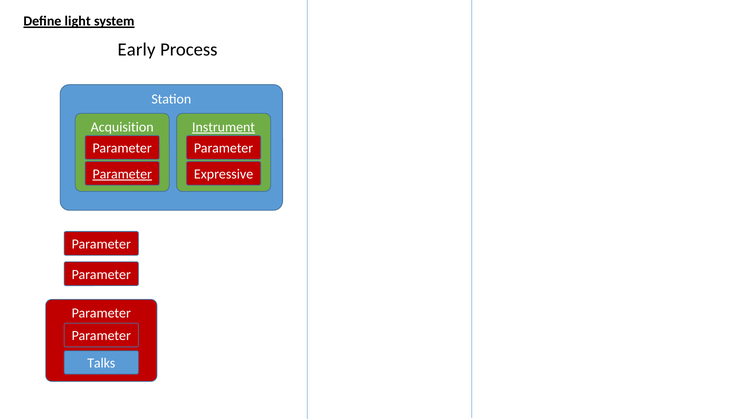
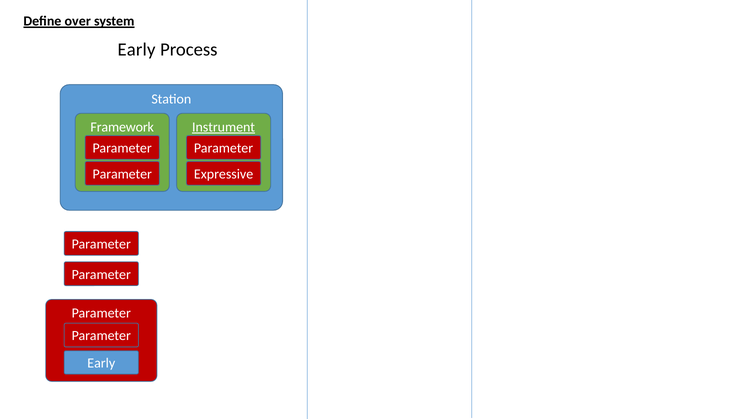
light: light -> over
Acquisition: Acquisition -> Framework
Parameter at (122, 174) underline: present -> none
Talks at (101, 363): Talks -> Early
